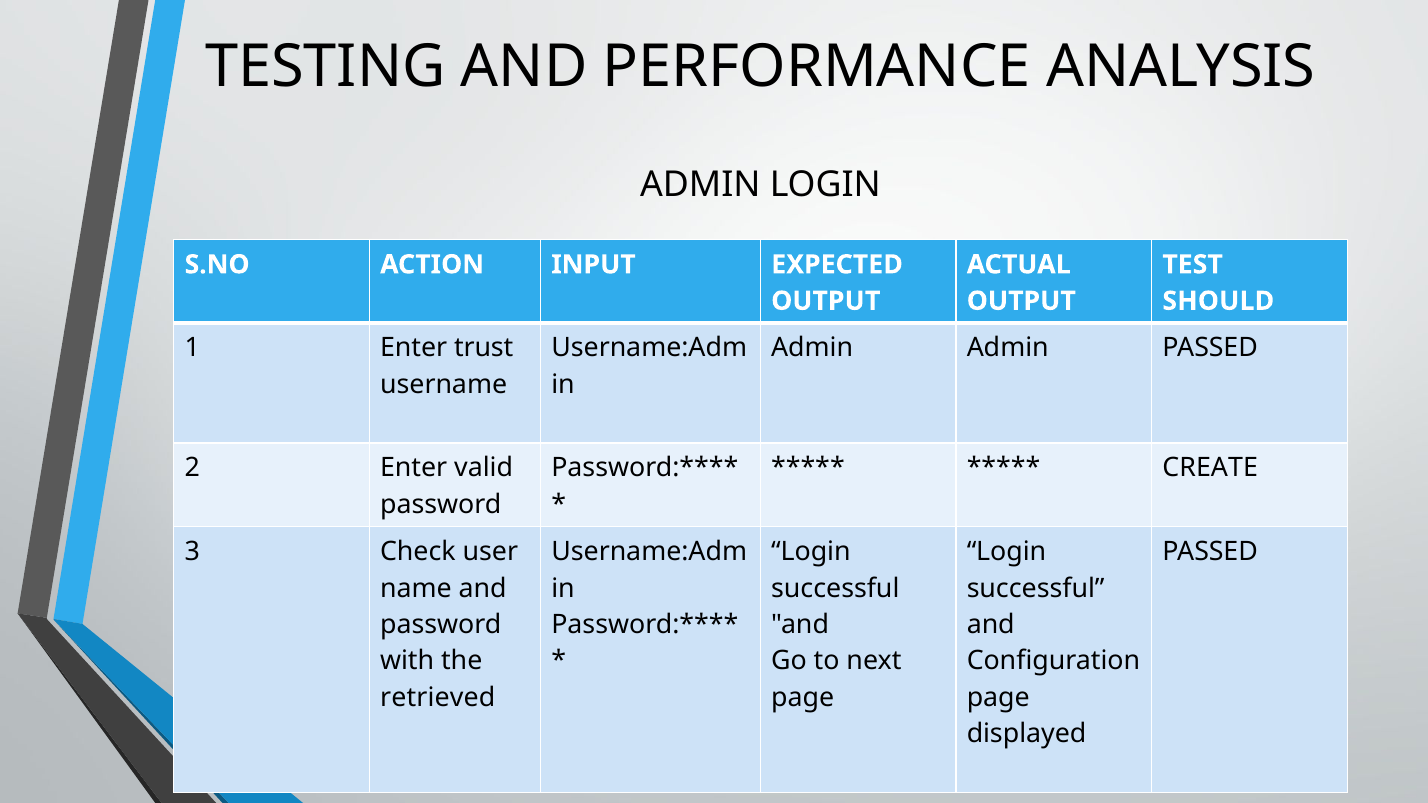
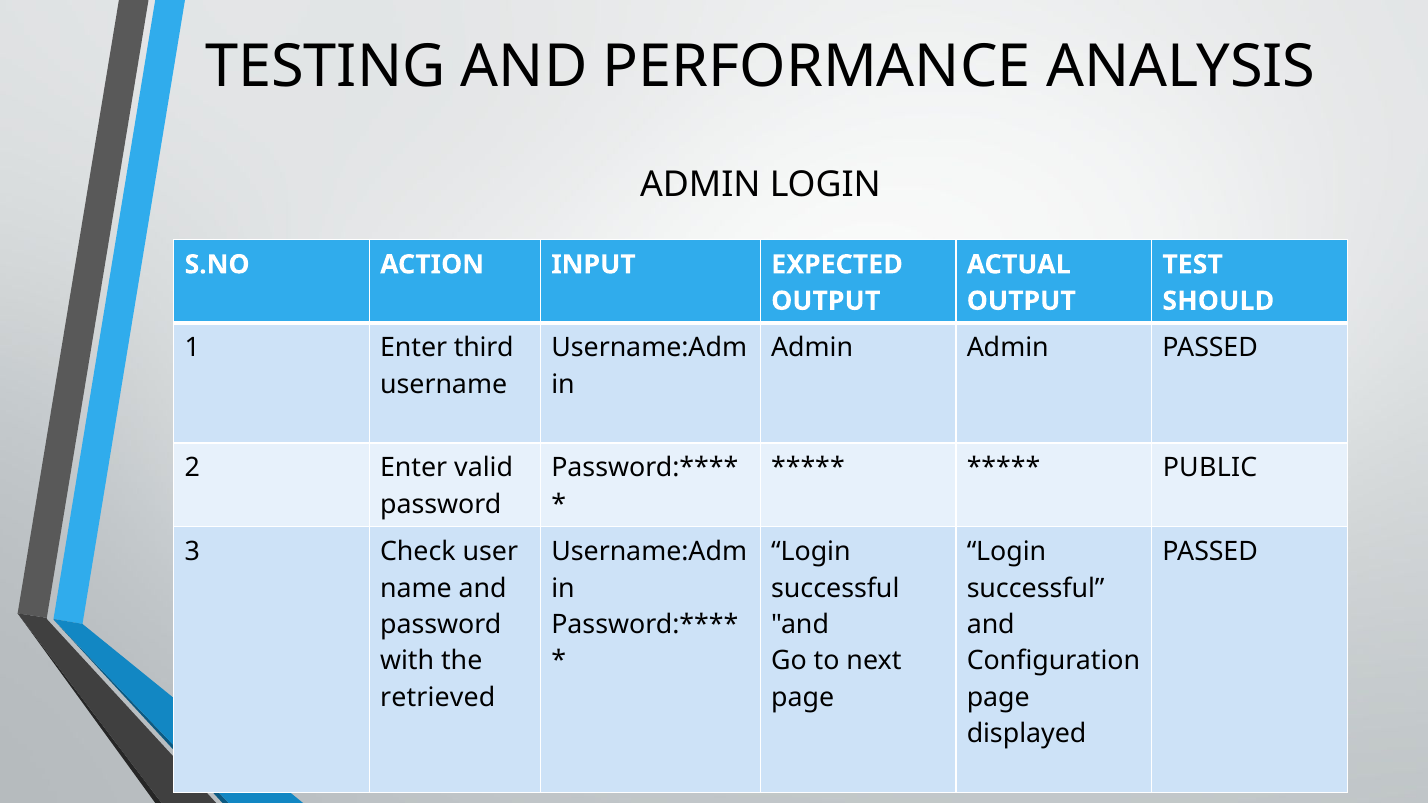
trust: trust -> third
CREATE: CREATE -> PUBLIC
